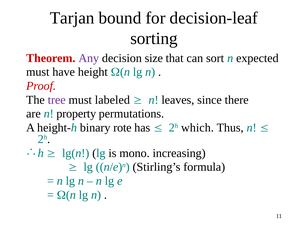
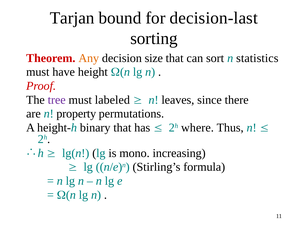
decision-leaf: decision-leaf -> decision-last
Any colour: purple -> orange
expected: expected -> statistics
binary rote: rote -> that
which: which -> where
